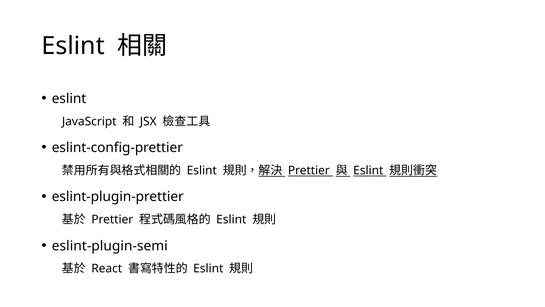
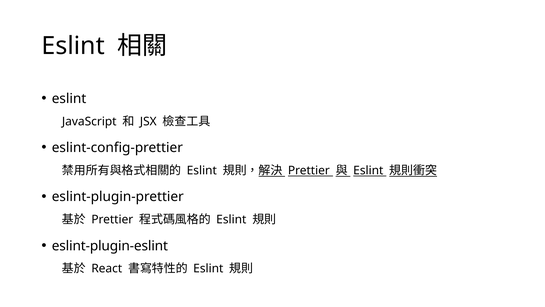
eslint-plugin-semi: eslint-plugin-semi -> eslint-plugin-eslint
